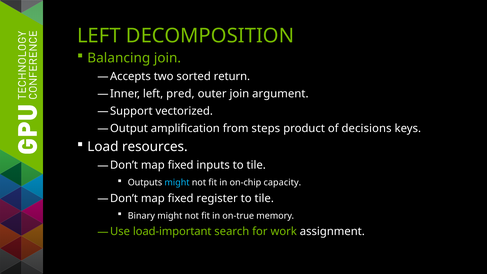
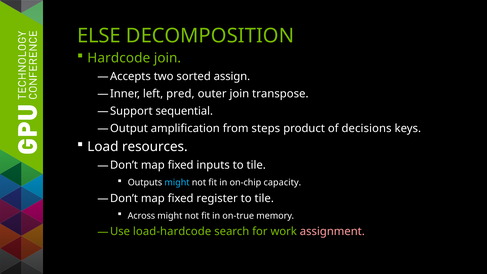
LEFT at (99, 36): LEFT -> ELSE
Balancing: Balancing -> Hardcode
return: return -> assign
argument: argument -> transpose
vectorized: vectorized -> sequential
Binary: Binary -> Across
load-important: load-important -> load-hardcode
assignment colour: white -> pink
